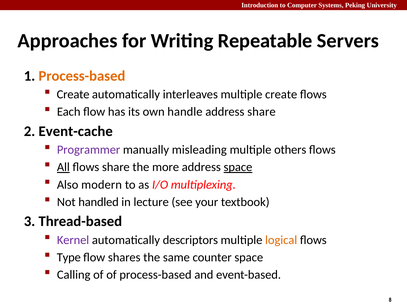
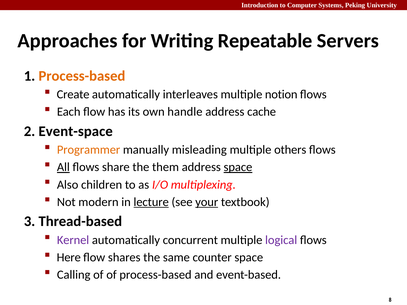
multiple create: create -> notion
address share: share -> cache
Event-cache: Event-cache -> Event-space
Programmer colour: purple -> orange
more: more -> them
modern: modern -> children
handled: handled -> modern
lecture underline: none -> present
your underline: none -> present
descriptors: descriptors -> concurrent
logical colour: orange -> purple
Type: Type -> Here
